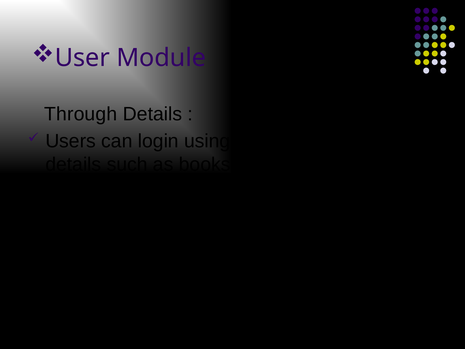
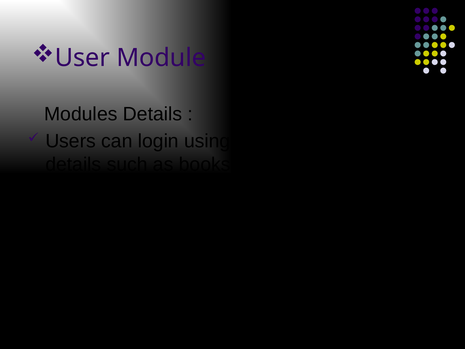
Through: Through -> Modules
